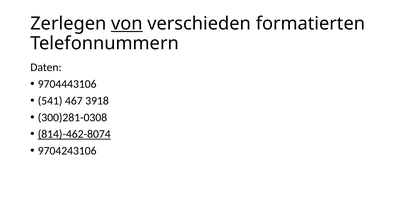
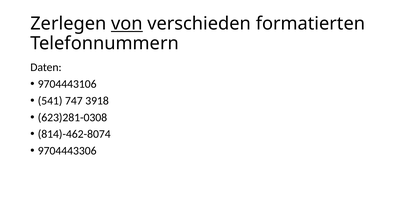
467: 467 -> 747
300)281-0308: 300)281-0308 -> 623)281-0308
814)-462-8074 underline: present -> none
9704243106: 9704243106 -> 9704443306
